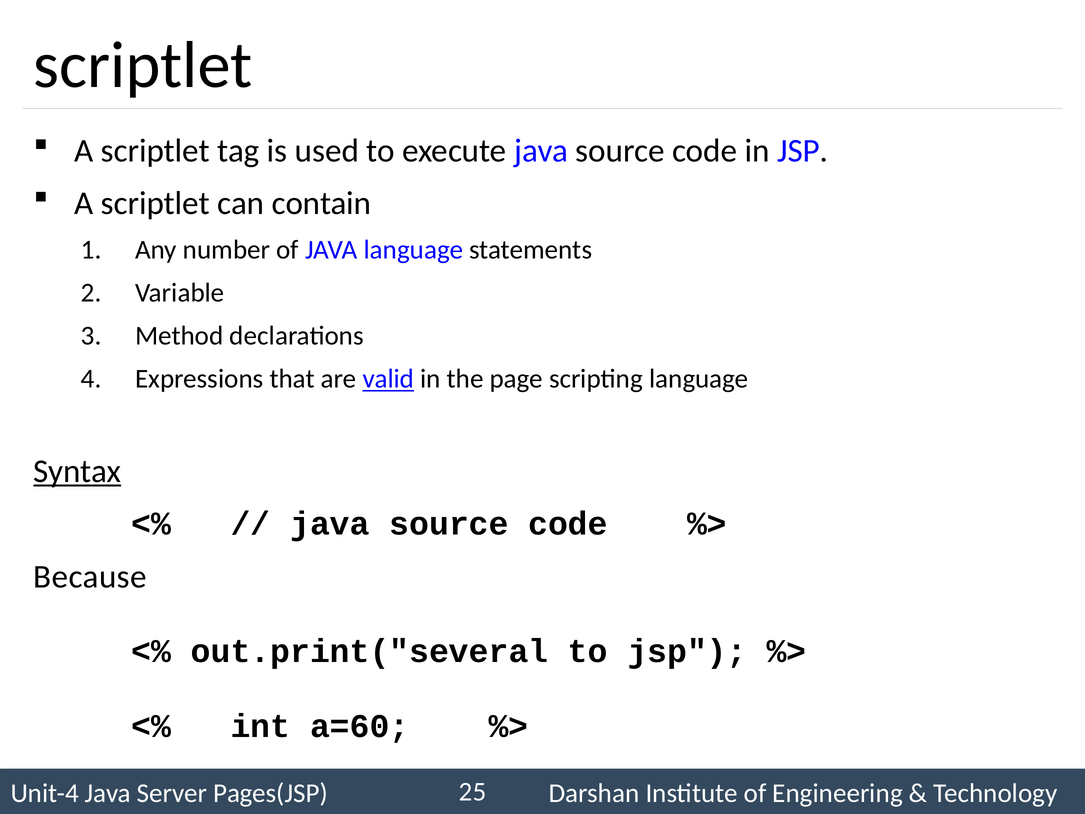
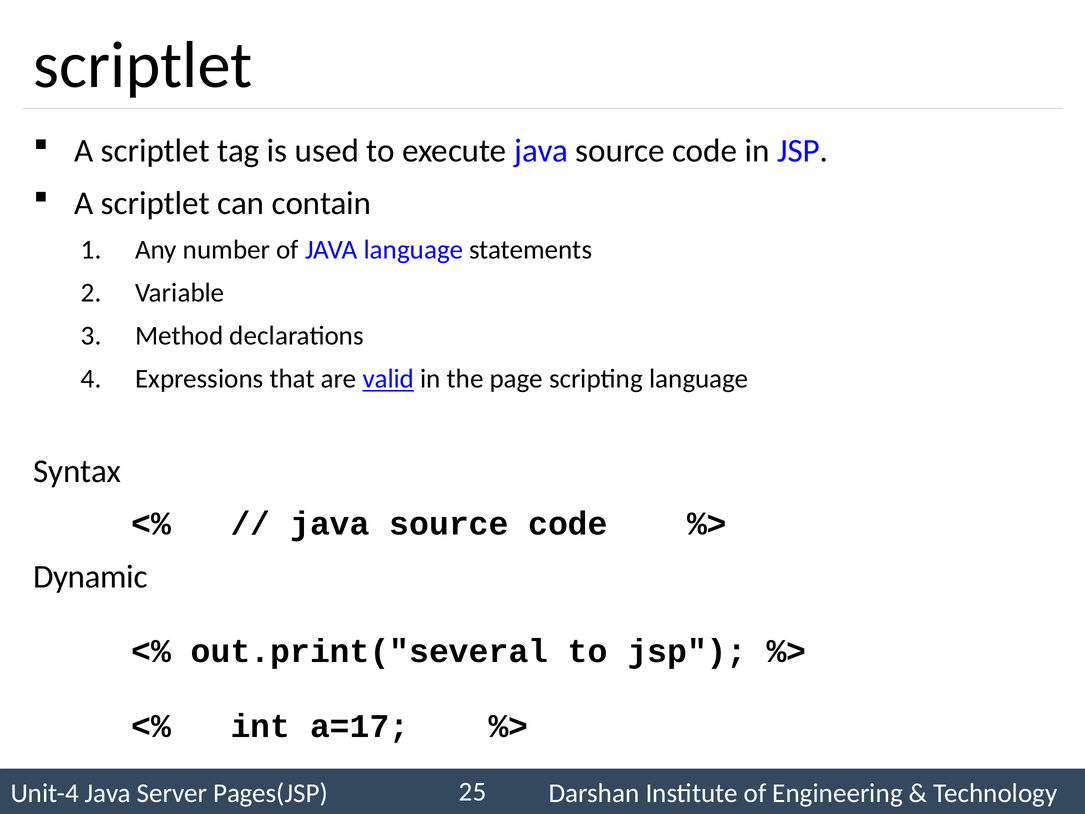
Syntax underline: present -> none
Because: Because -> Dynamic
a=60: a=60 -> a=17
